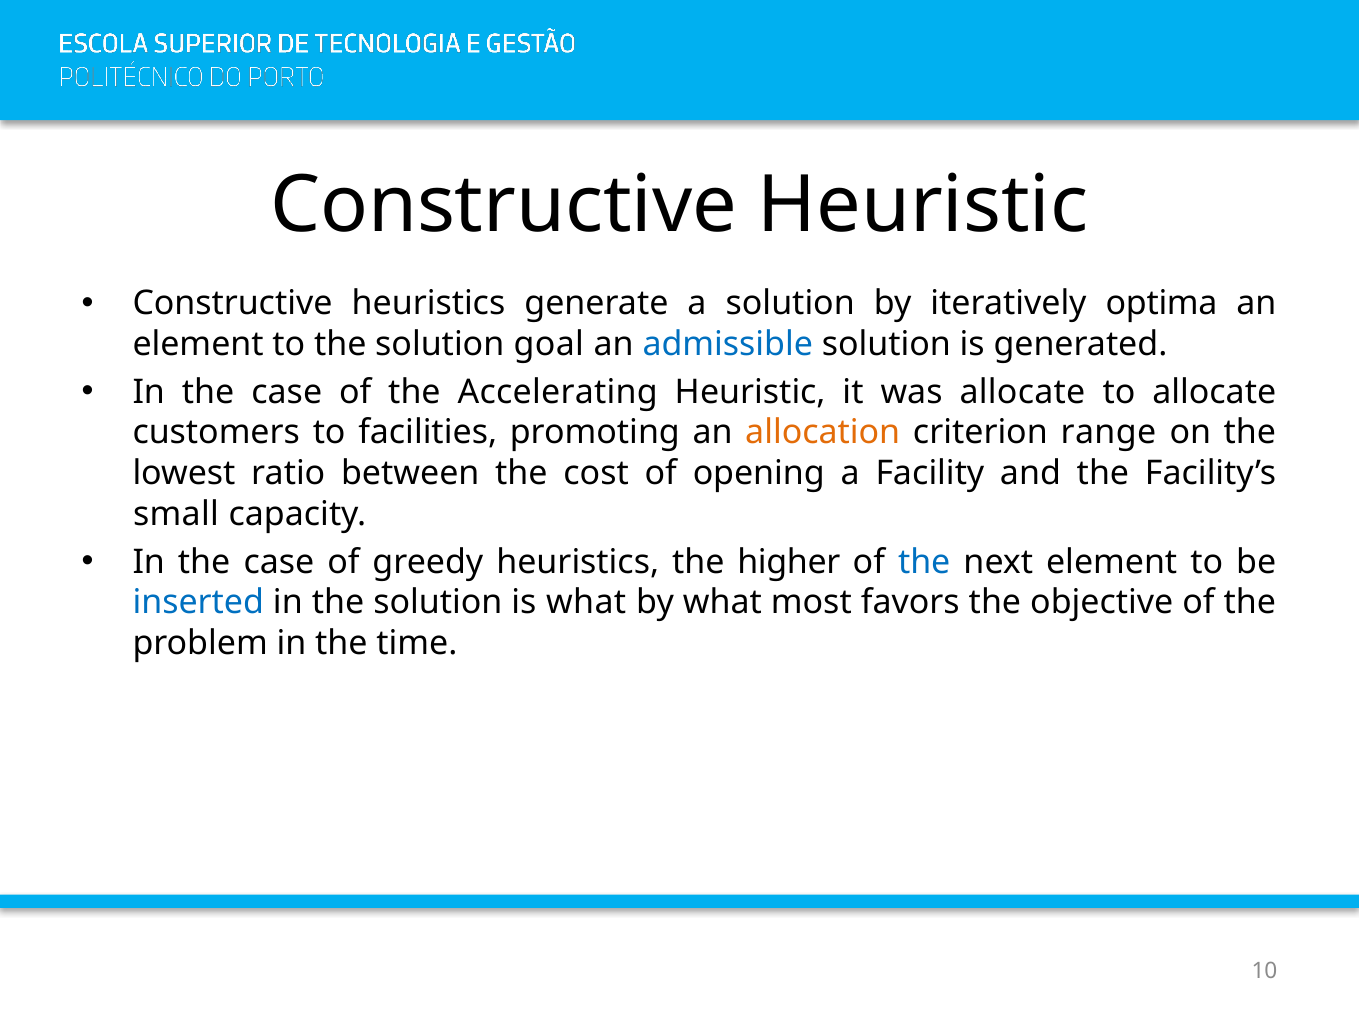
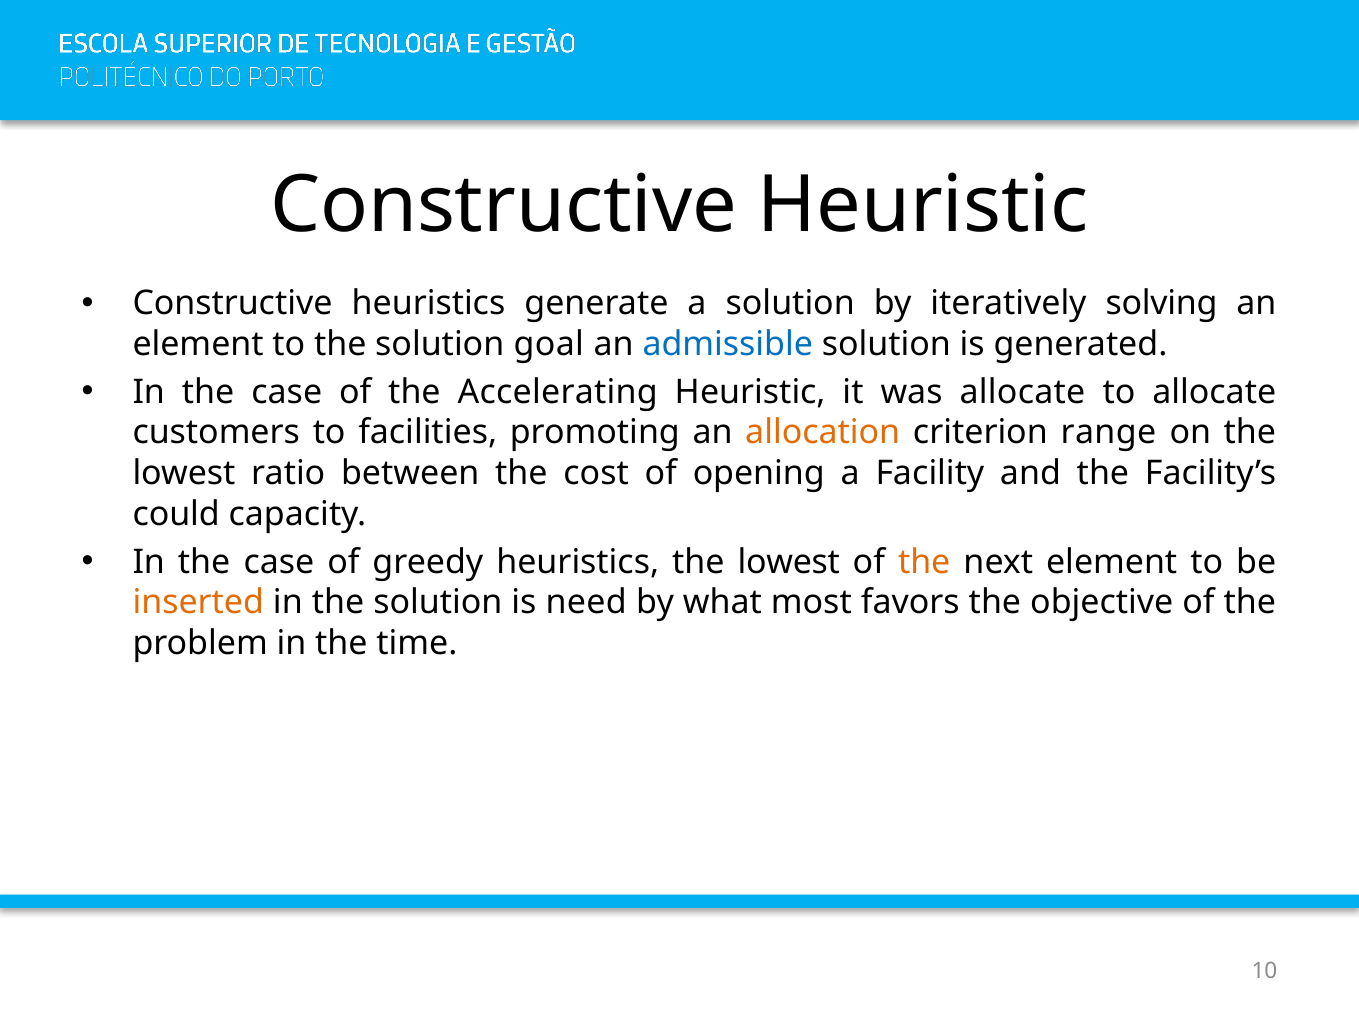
optima: optima -> solving
small: small -> could
heuristics the higher: higher -> lowest
the at (924, 562) colour: blue -> orange
inserted colour: blue -> orange
is what: what -> need
